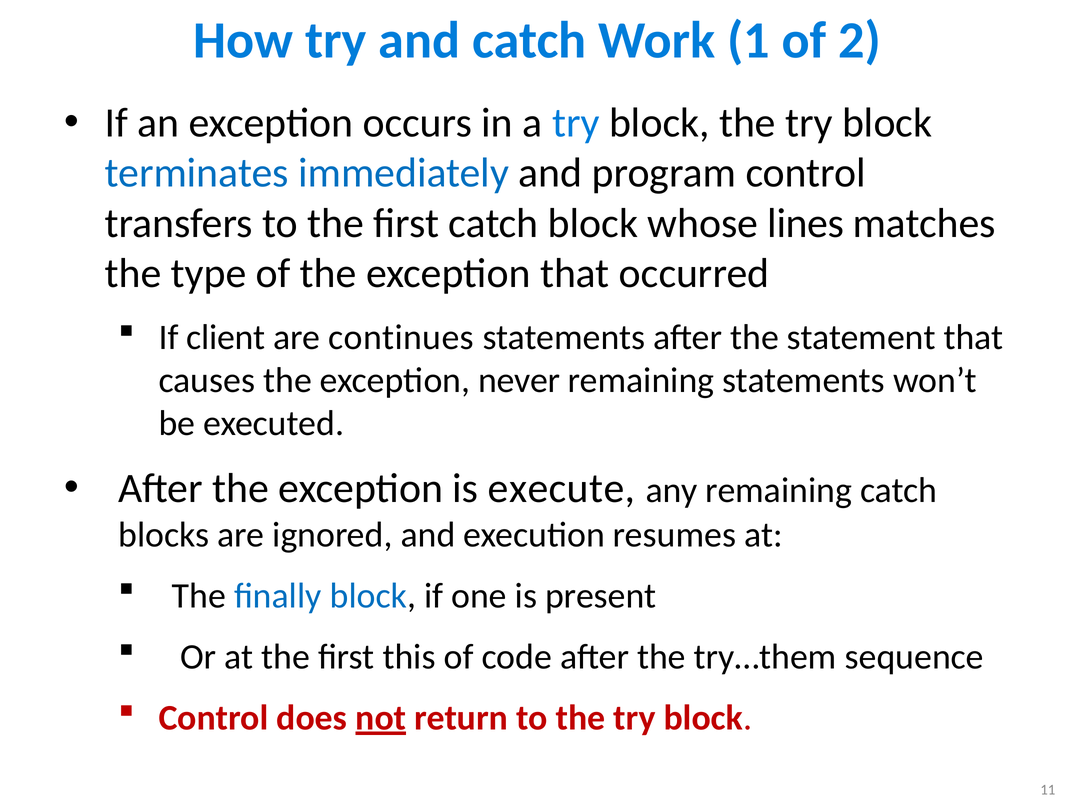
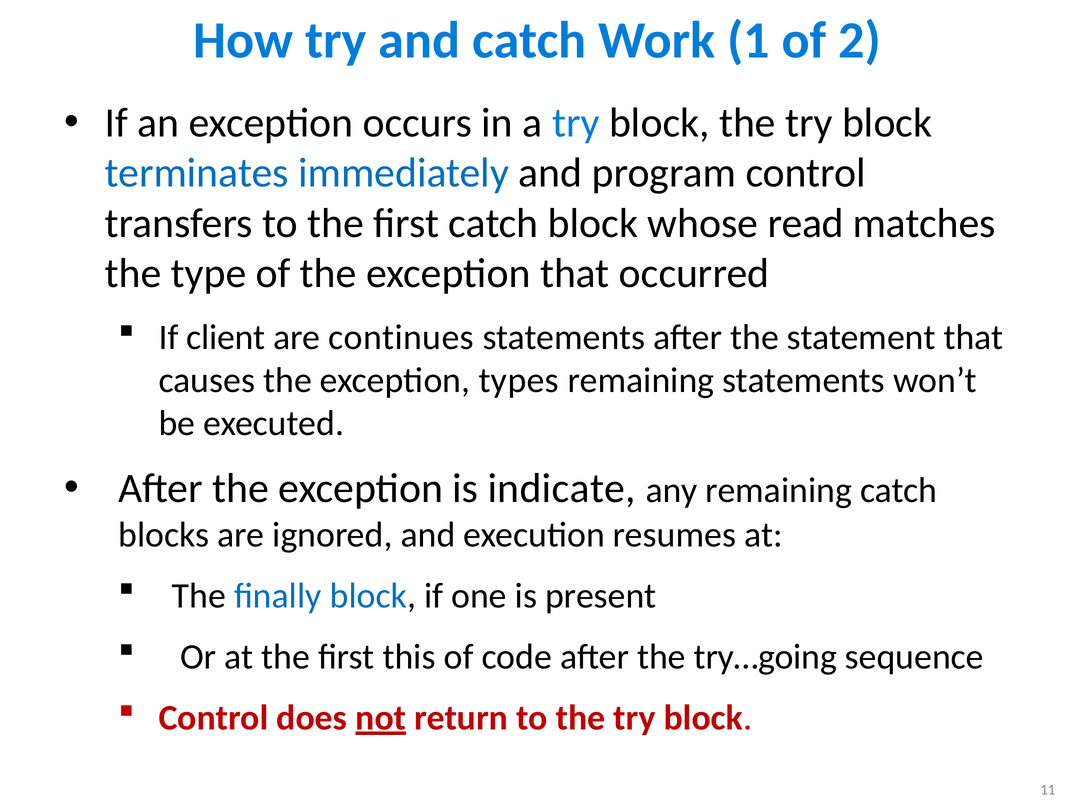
lines: lines -> read
never: never -> types
execute: execute -> indicate
try…them: try…them -> try…going
